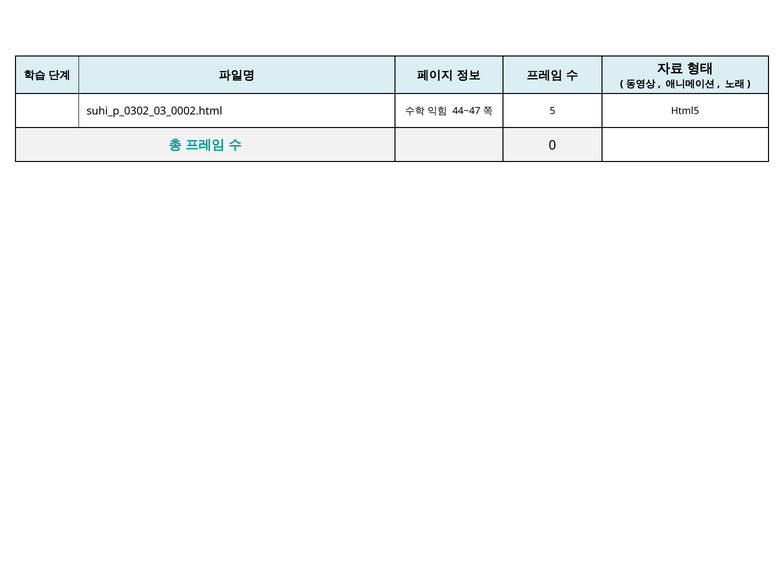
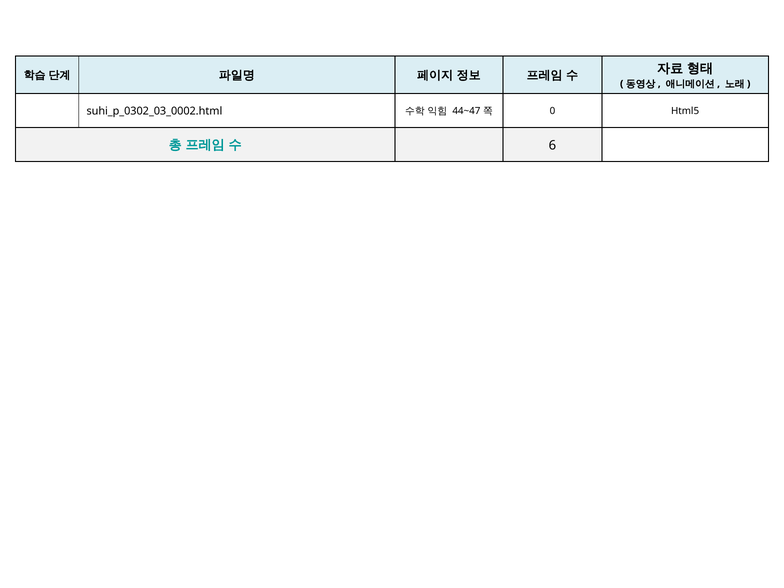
5: 5 -> 0
0: 0 -> 6
